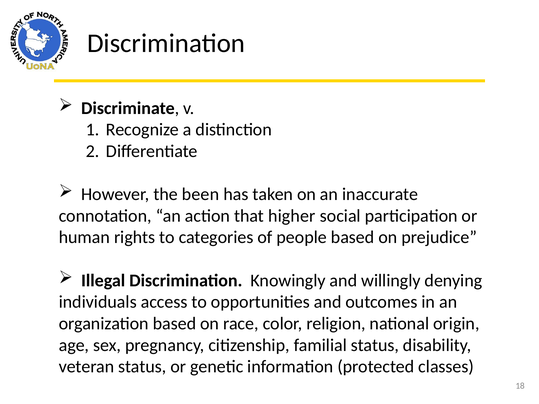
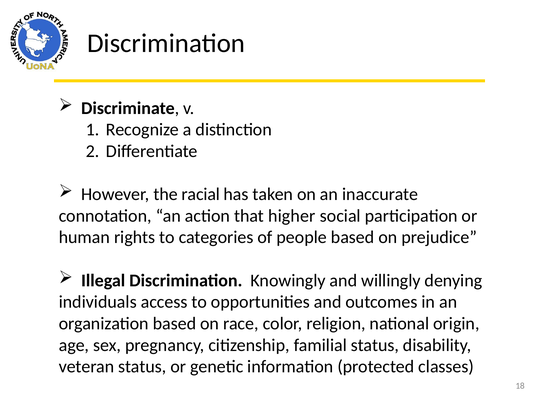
been: been -> racial
